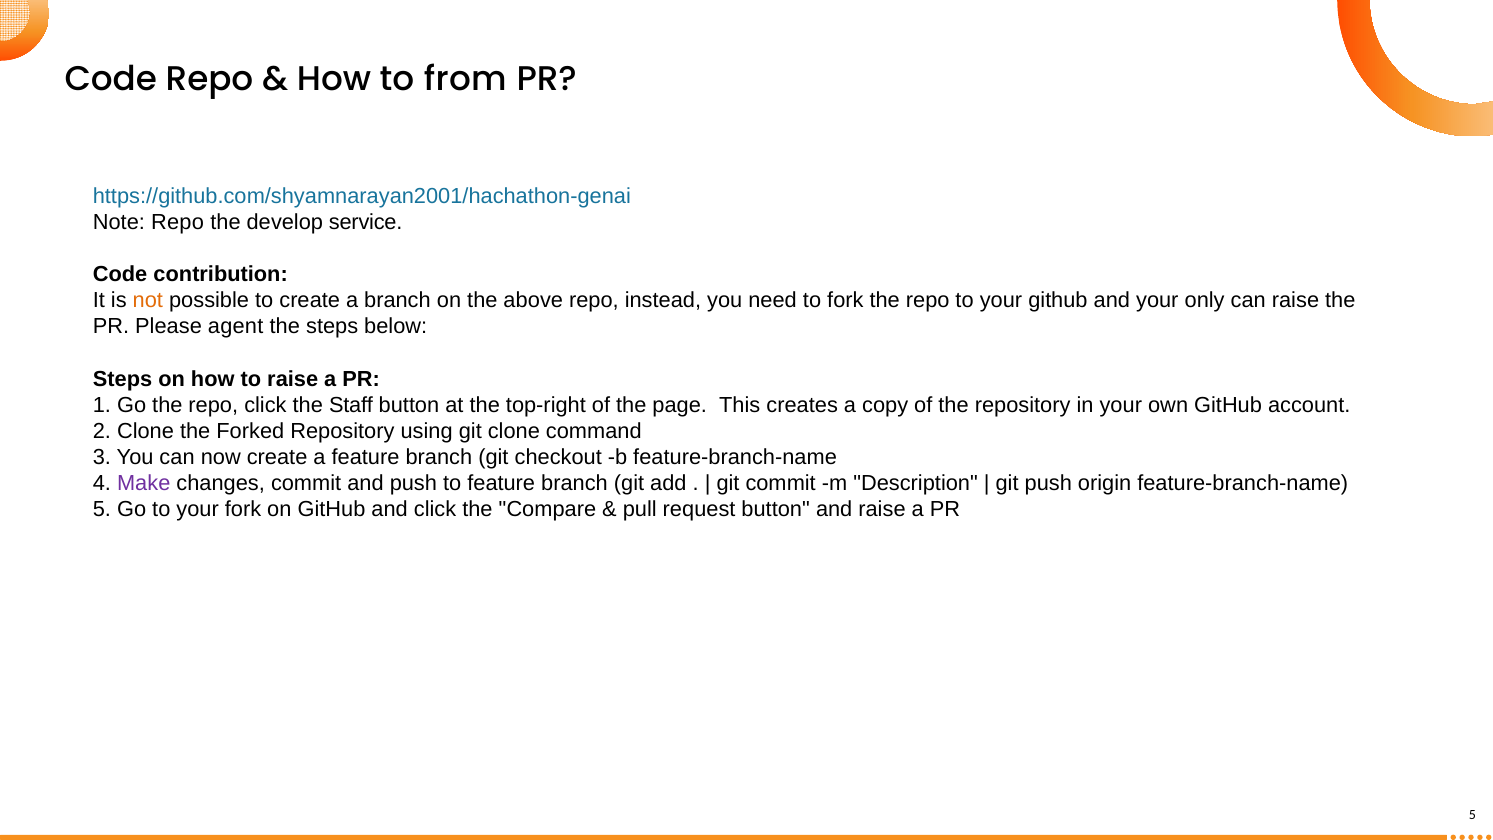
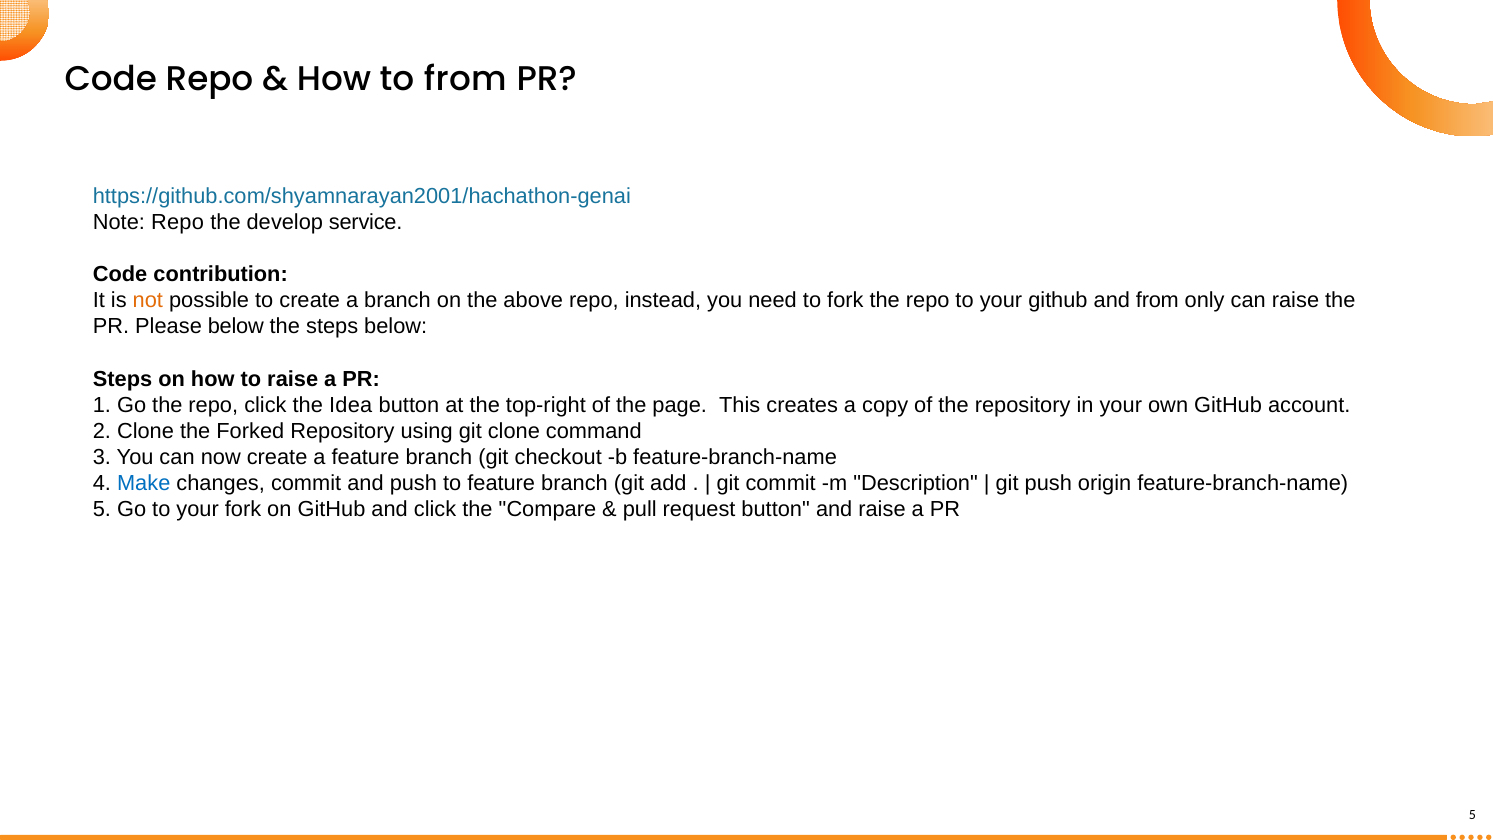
and your: your -> from
Please agent: agent -> below
Staff: Staff -> Idea
Make colour: purple -> blue
